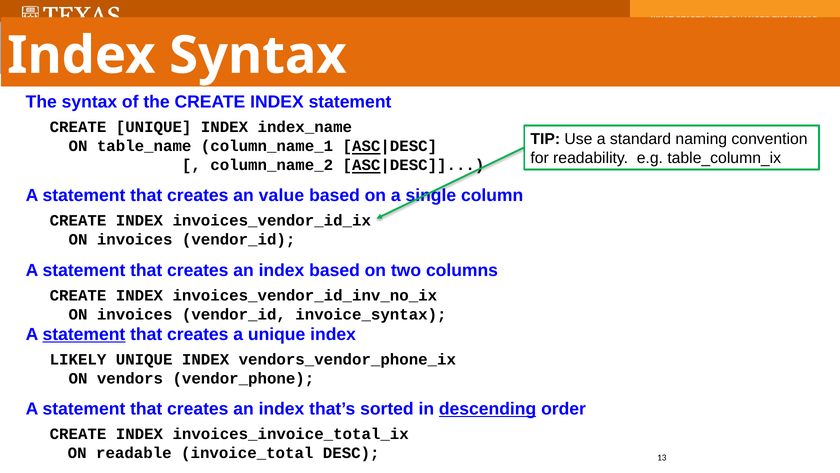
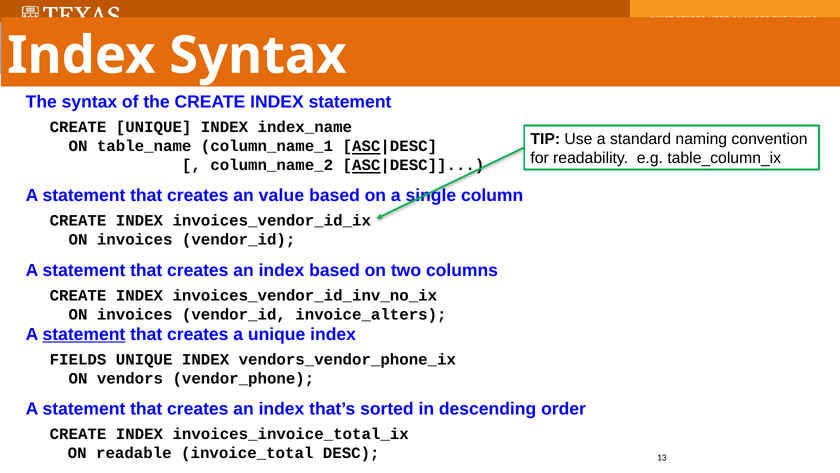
invoice_syntax: invoice_syntax -> invoice_alters
LIKELY: LIKELY -> FIELDS
descending underline: present -> none
